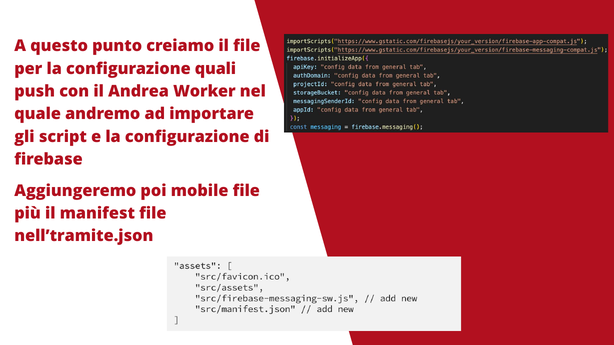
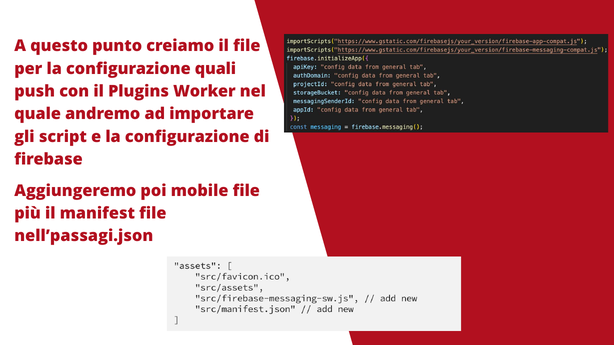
Andrea: Andrea -> Plugins
nell’tramite.json: nell’tramite.json -> nell’passagi.json
